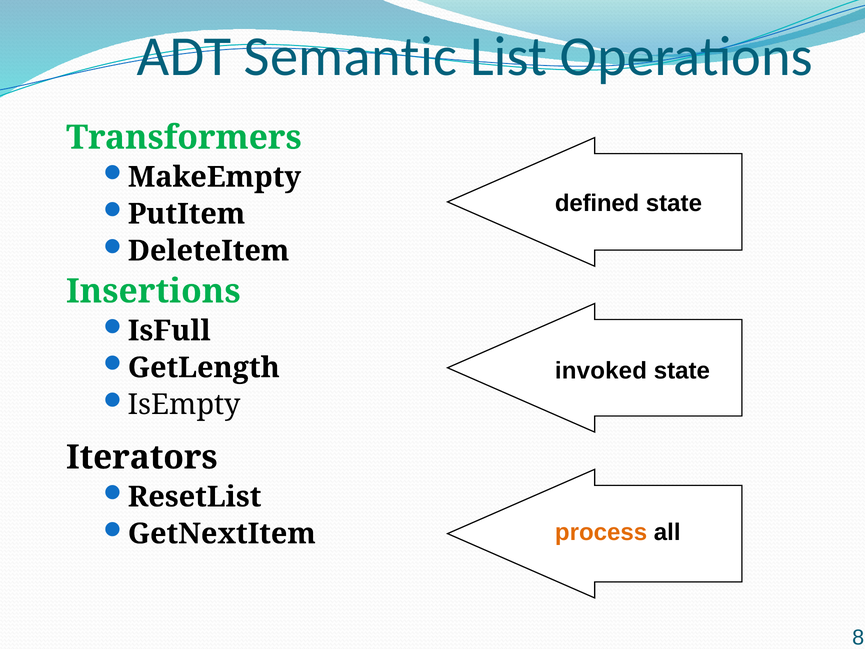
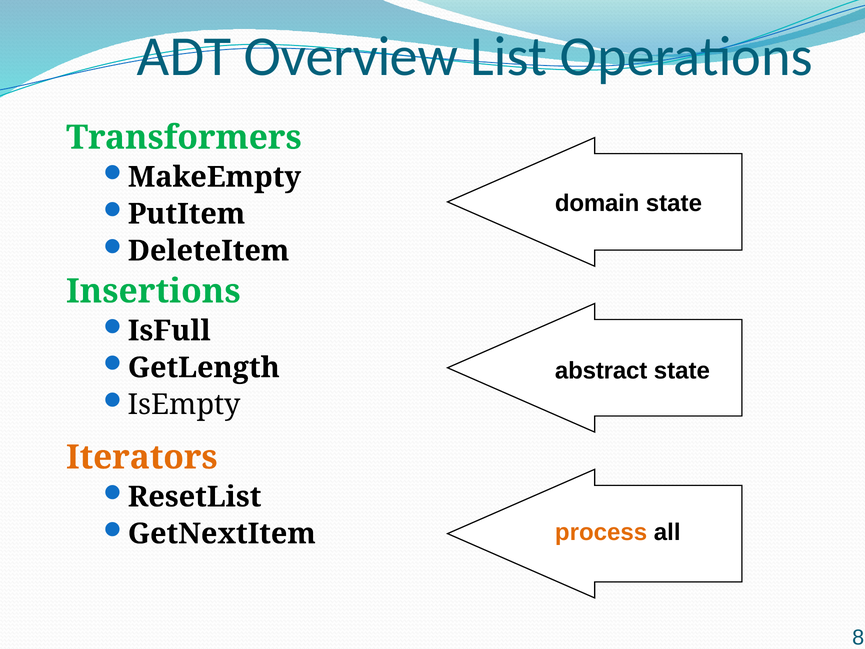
Semantic: Semantic -> Overview
defined: defined -> domain
invoked: invoked -> abstract
Iterators colour: black -> orange
